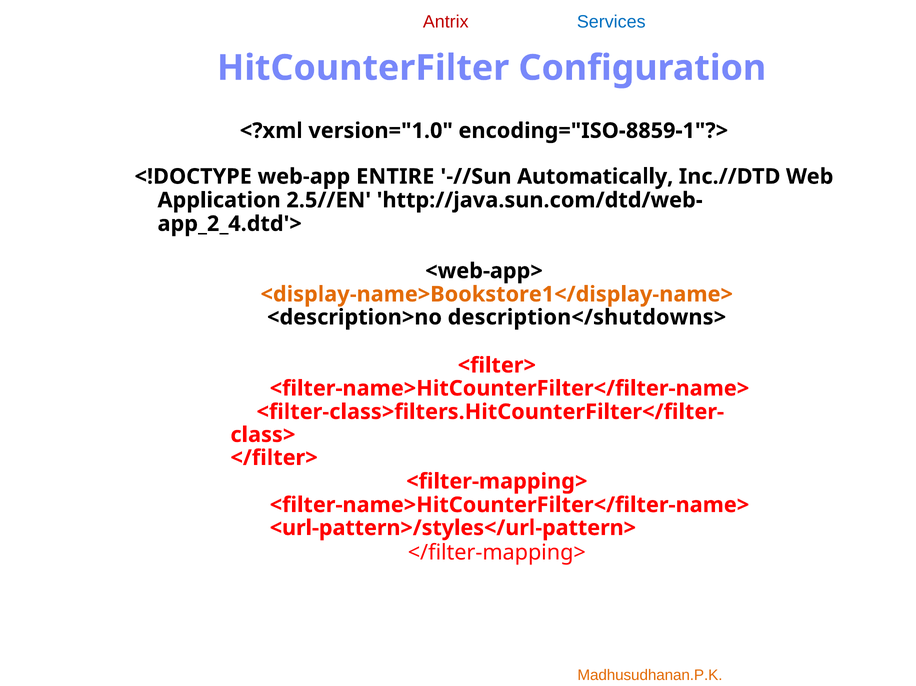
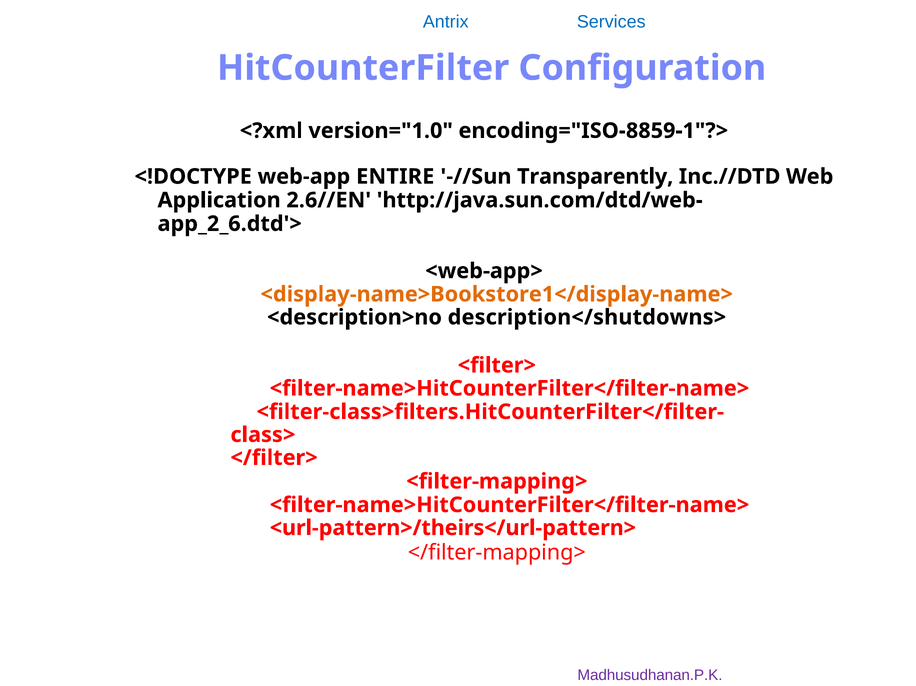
Antrix colour: red -> blue
Automatically: Automatically -> Transparently
2.5//EN: 2.5//EN -> 2.6//EN
app_2_4.dtd'>: app_2_4.dtd'> -> app_2_6.dtd'>
<url-pattern>/styles</url-pattern>: <url-pattern>/styles</url-pattern> -> <url-pattern>/theirs</url-pattern>
Madhusudhanan.P.K colour: orange -> purple
